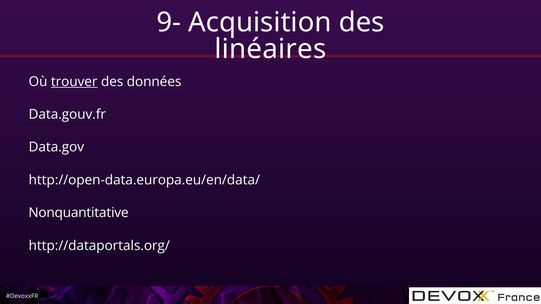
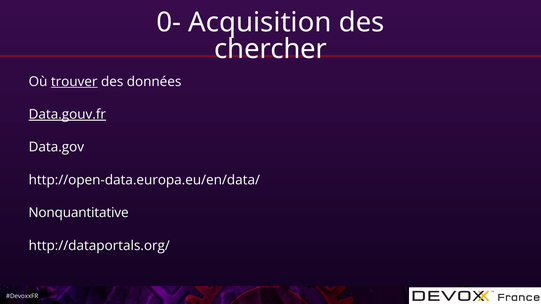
9-: 9- -> 0-
linéaires: linéaires -> chercher
Data.gouv.fr underline: none -> present
